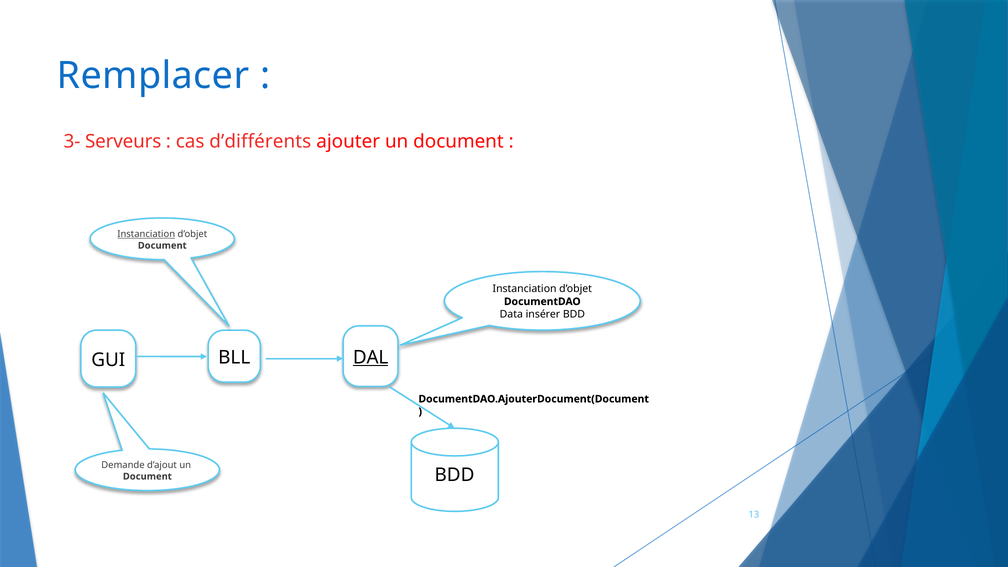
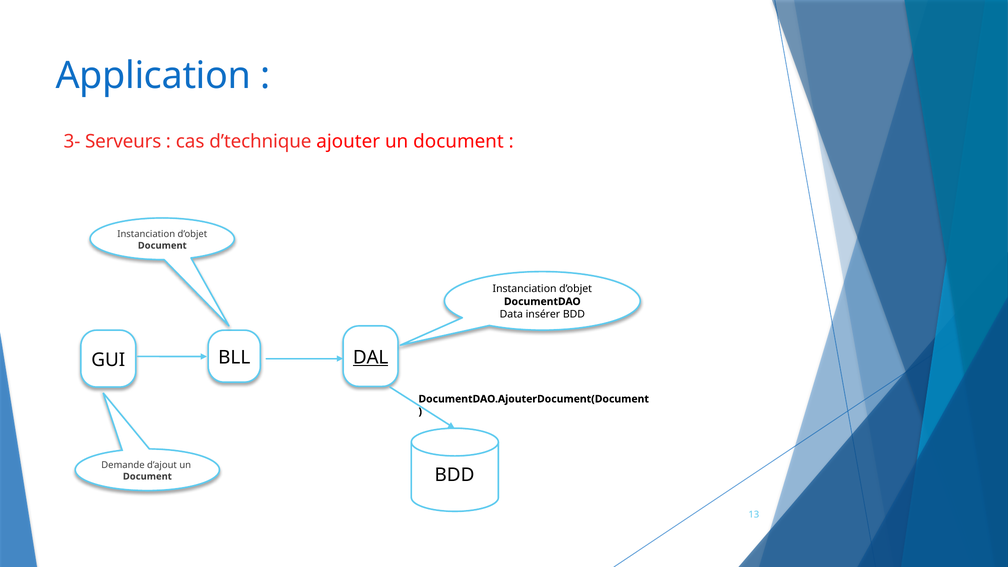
Remplacer: Remplacer -> Application
d’différents: d’différents -> d’technique
Instanciation at (146, 234) underline: present -> none
